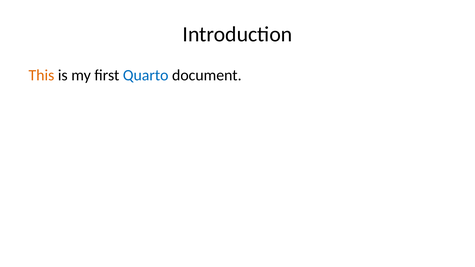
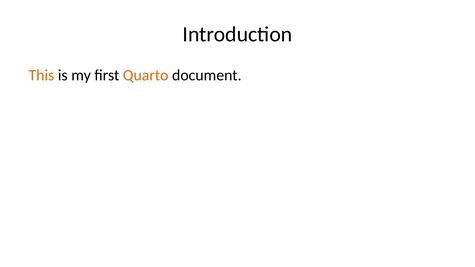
Quarto colour: blue -> orange
